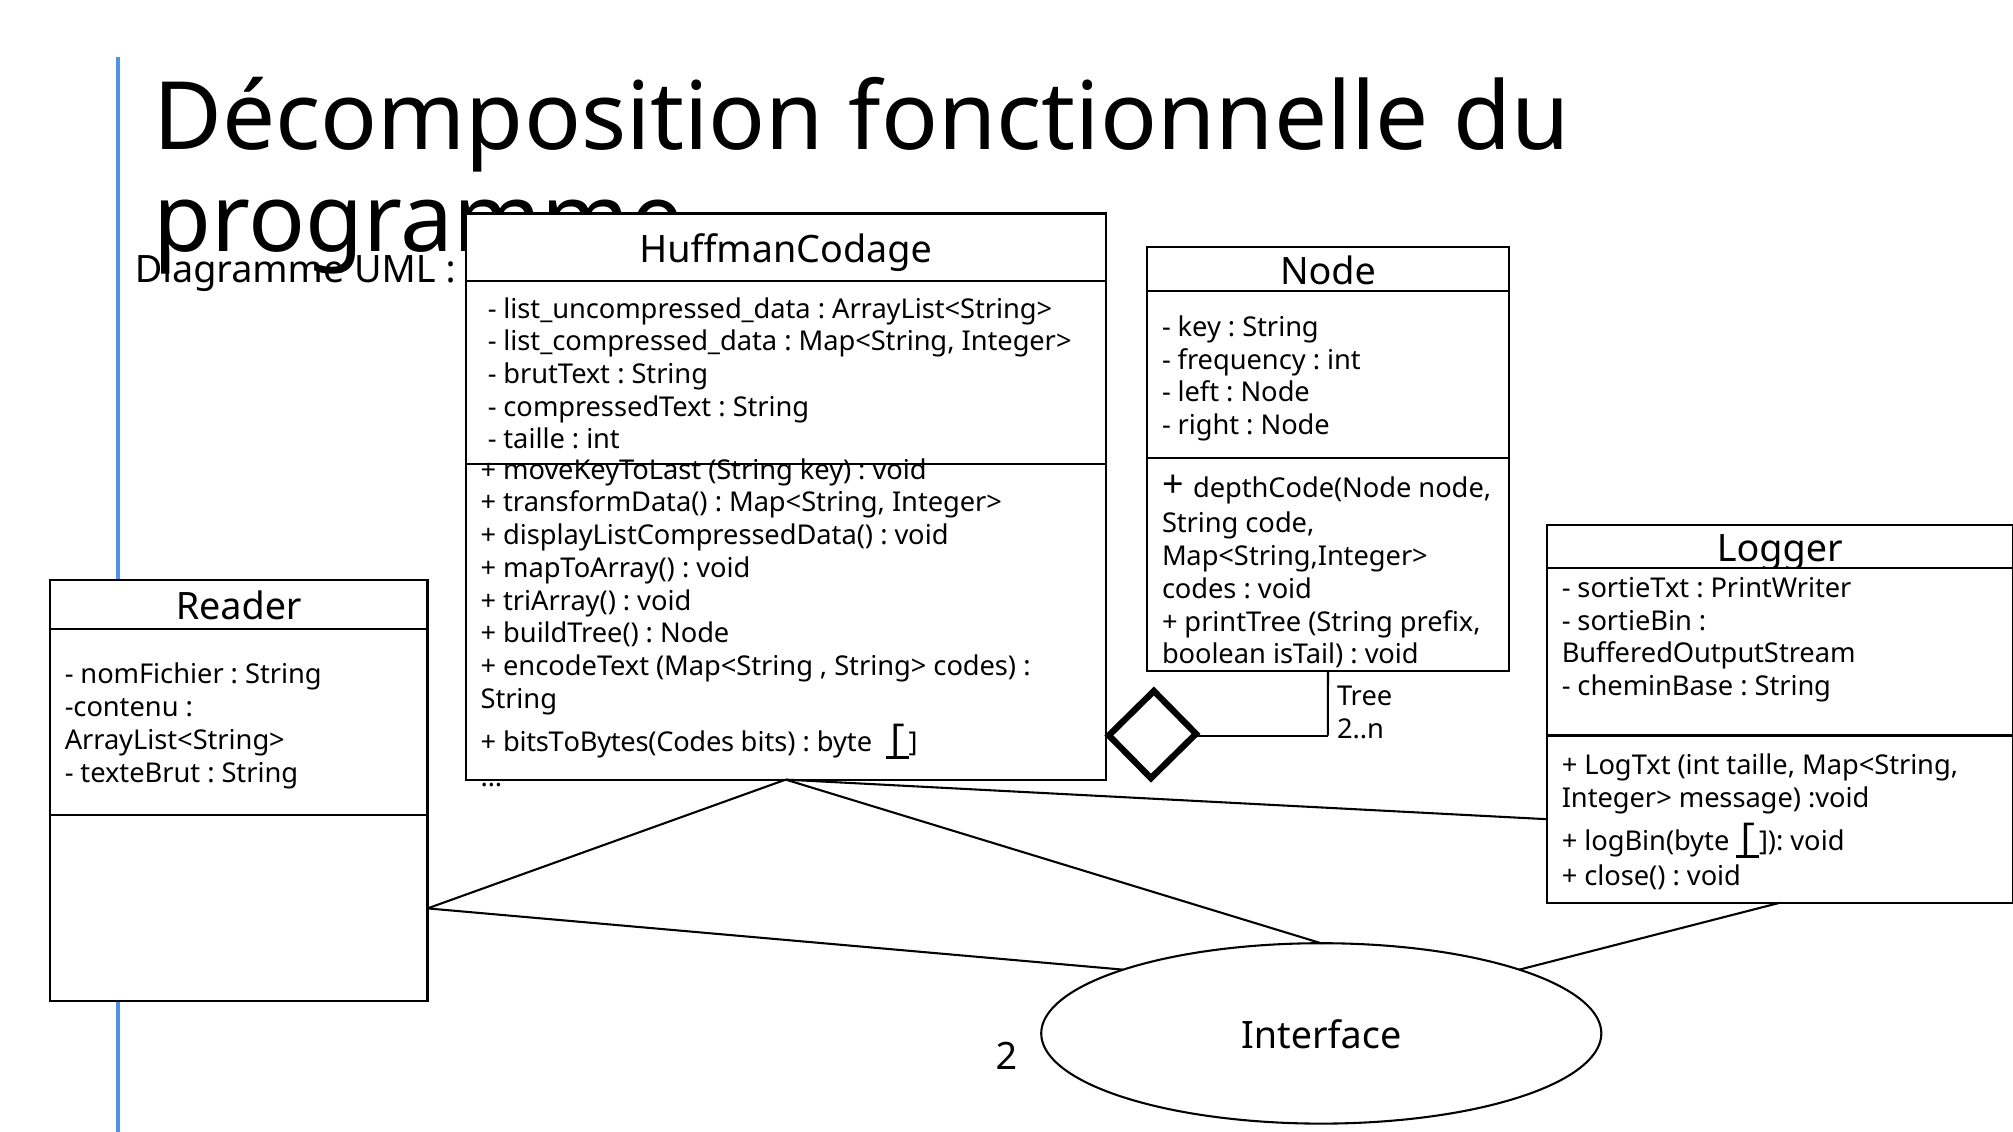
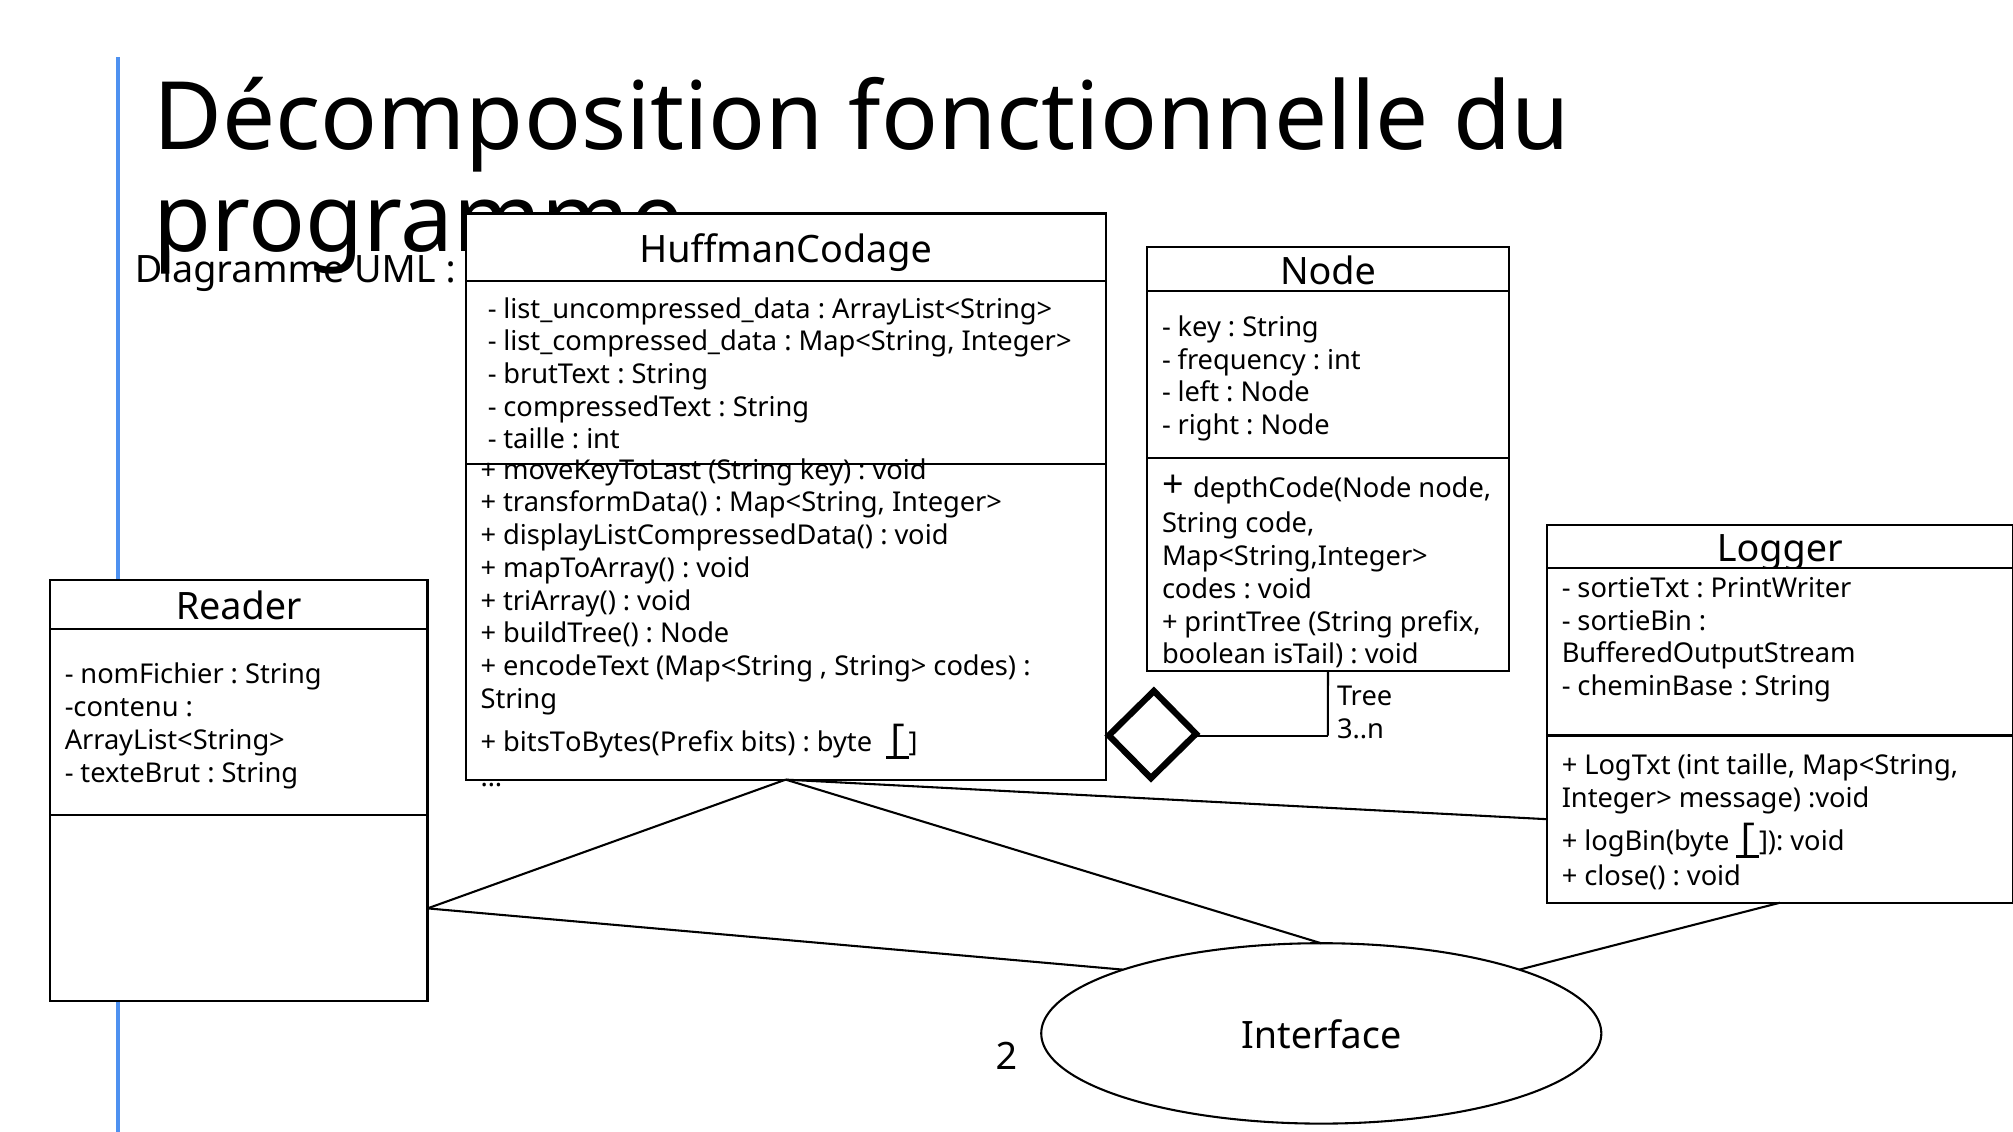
2..n: 2..n -> 3..n
bitsToBytes(Codes: bitsToBytes(Codes -> bitsToBytes(Prefix
